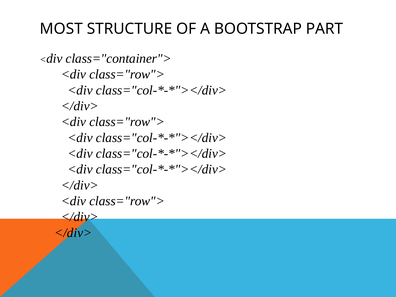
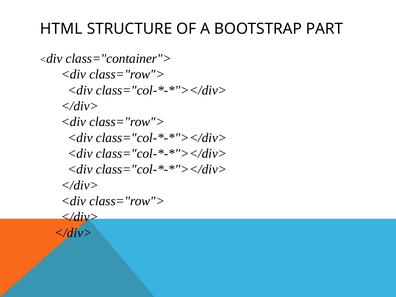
MOST: MOST -> HTML
